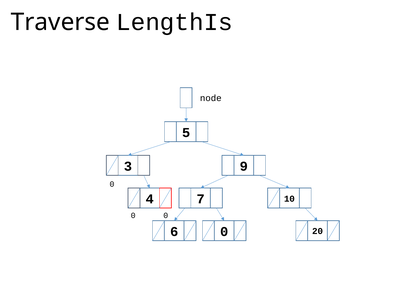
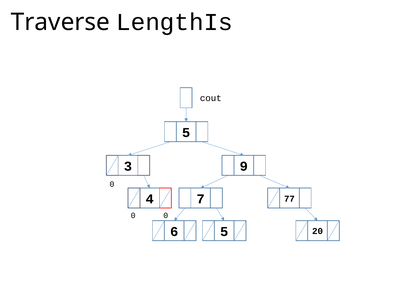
node: node -> cout
10: 10 -> 77
6 0: 0 -> 5
